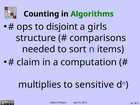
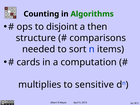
girls: girls -> then
claim: claim -> cards
